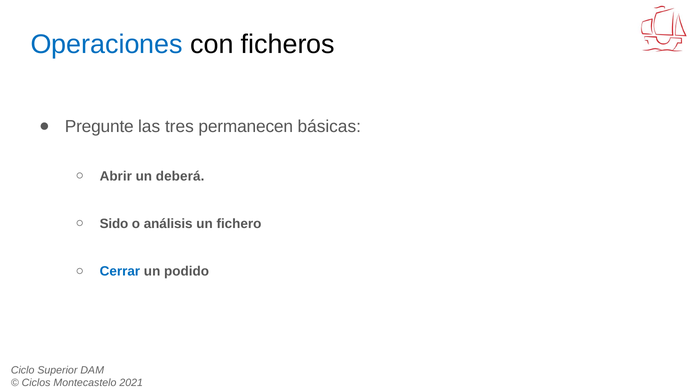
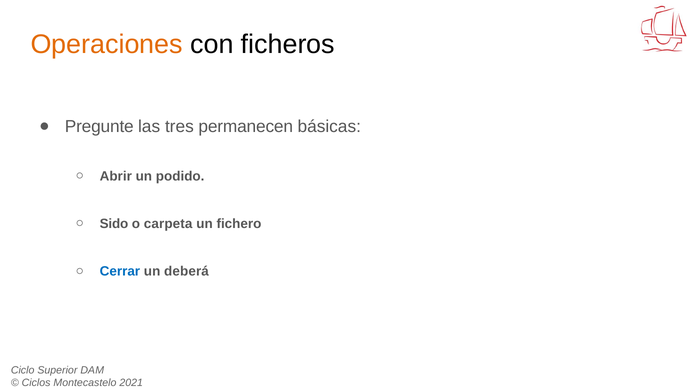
Operaciones colour: blue -> orange
deberá: deberá -> podido
análisis: análisis -> carpeta
podido: podido -> deberá
